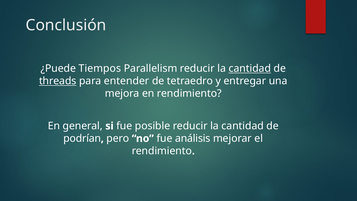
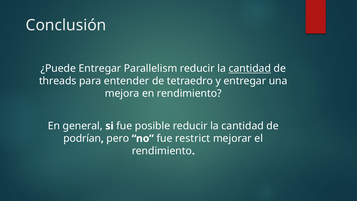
¿Puede Tiempos: Tiempos -> Entregar
threads underline: present -> none
análisis: análisis -> restrict
